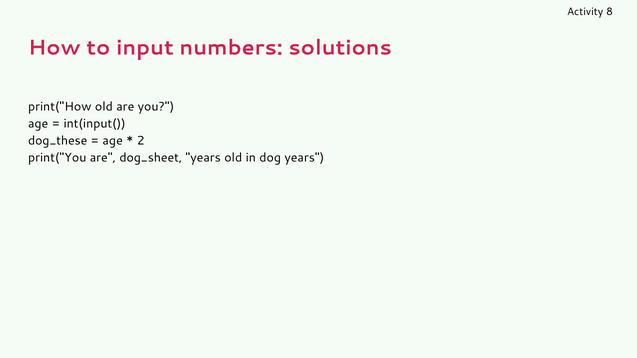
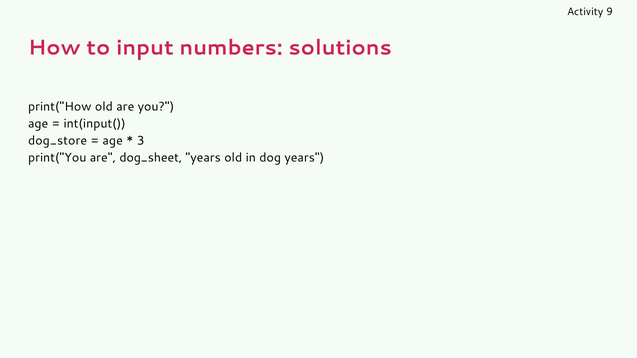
8: 8 -> 9
dog_these: dog_these -> dog_store
2: 2 -> 3
